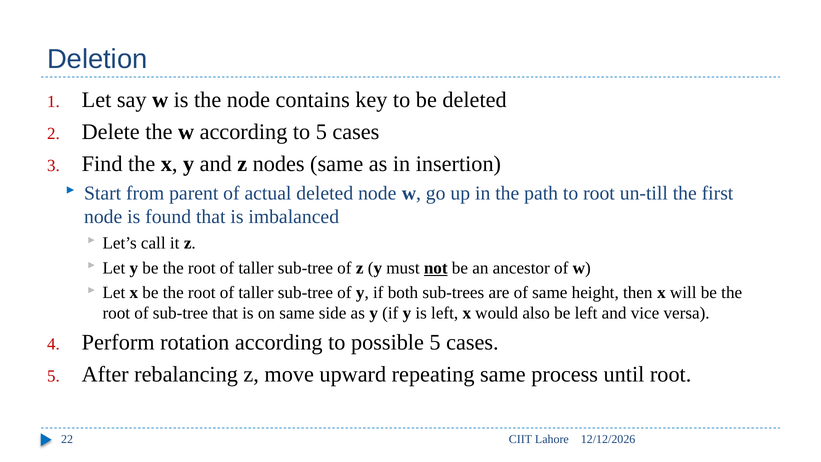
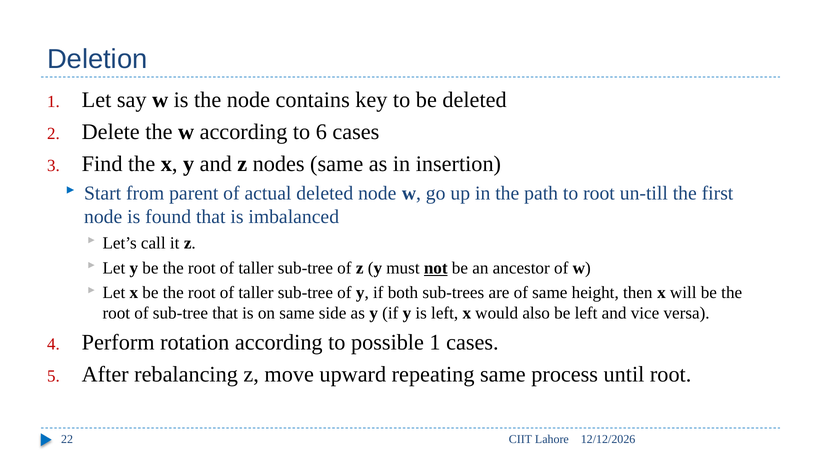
to 5: 5 -> 6
possible 5: 5 -> 1
